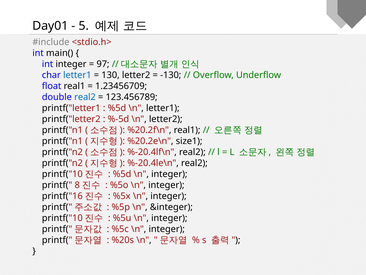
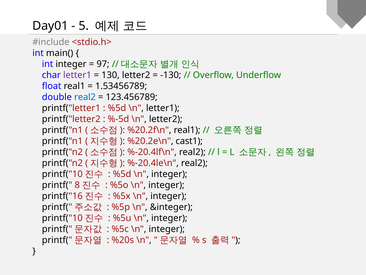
letter1 at (77, 75) colour: blue -> purple
1.23456709: 1.23456709 -> 1.53456789
size1: size1 -> cast1
